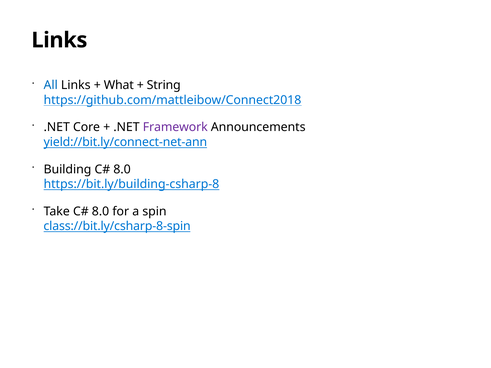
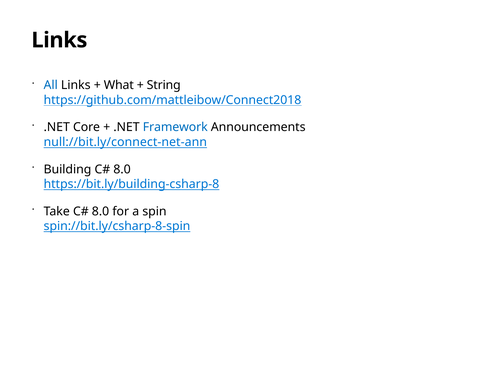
Framework colour: purple -> blue
yield://bit.ly/connect-net-ann: yield://bit.ly/connect-net-ann -> null://bit.ly/connect-net-ann
class://bit.ly/csharp-8-spin: class://bit.ly/csharp-8-spin -> spin://bit.ly/csharp-8-spin
